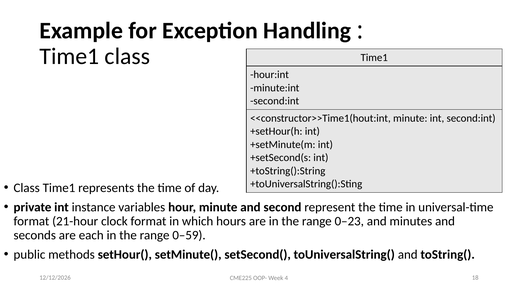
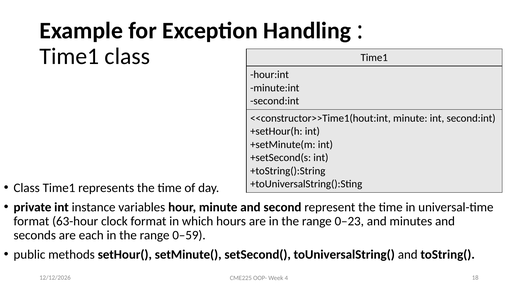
21-hour: 21-hour -> 63-hour
